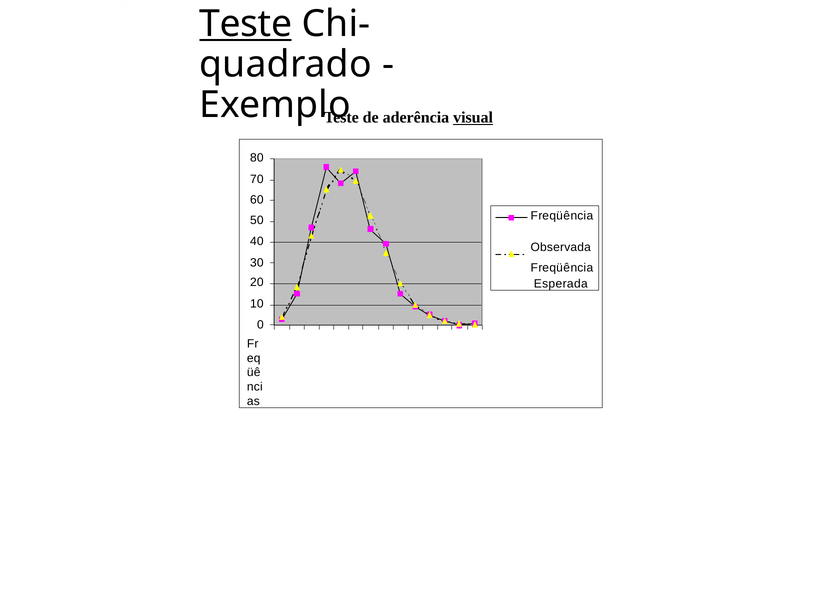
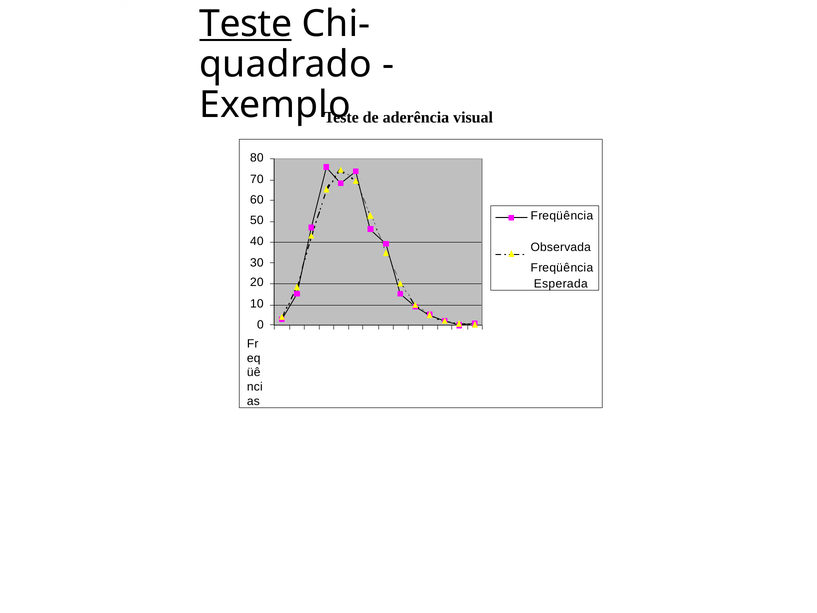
visual underline: present -> none
